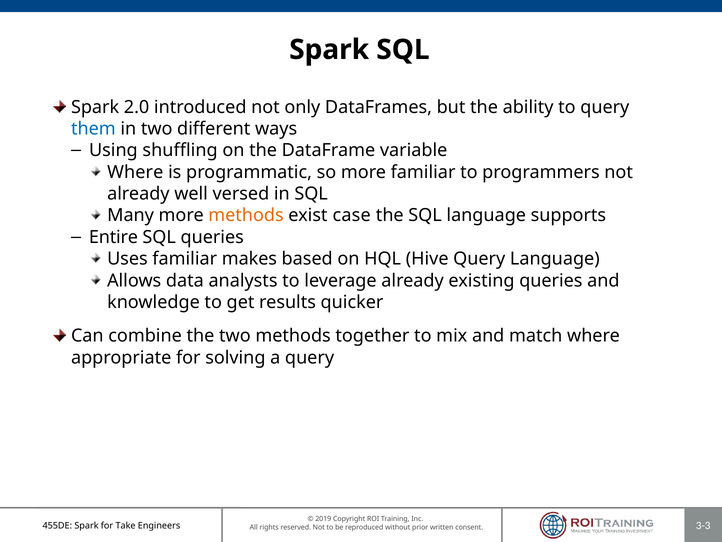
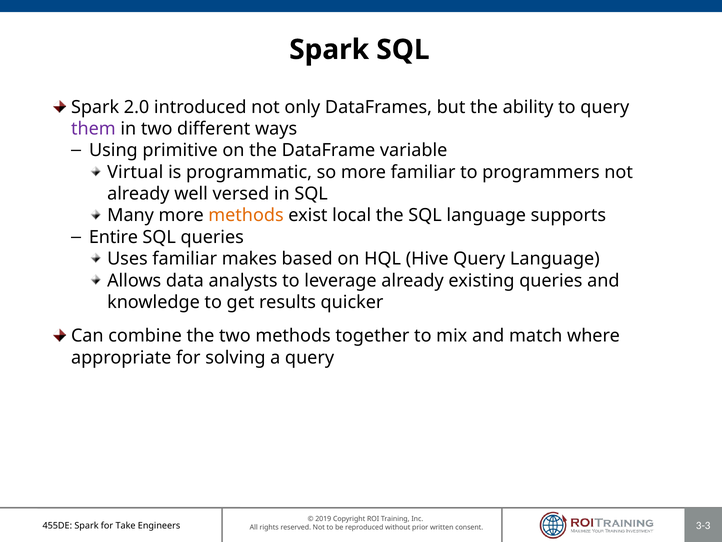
them colour: blue -> purple
shuffling: shuffling -> primitive
Where at (135, 172): Where -> Virtual
case: case -> local
